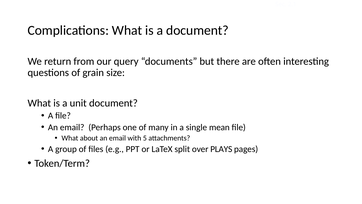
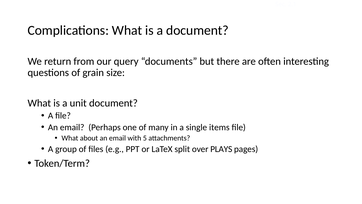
mean: mean -> items
